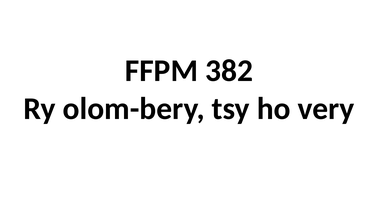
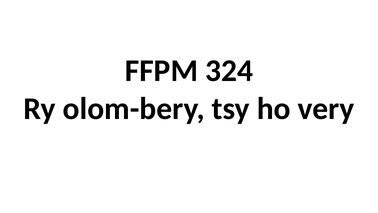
382: 382 -> 324
